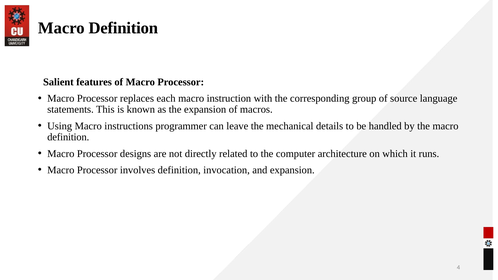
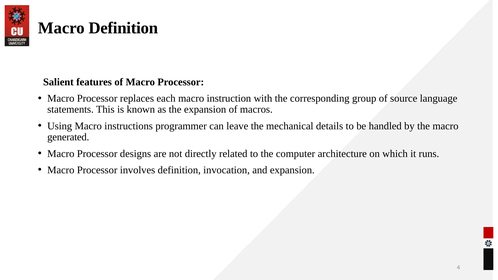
definition at (68, 137): definition -> generated
